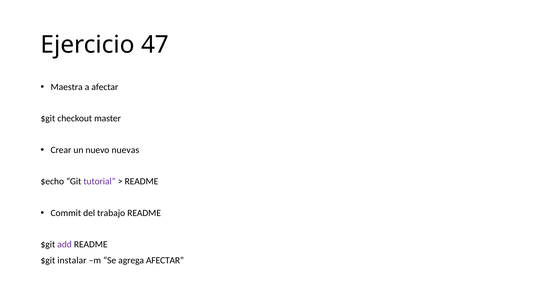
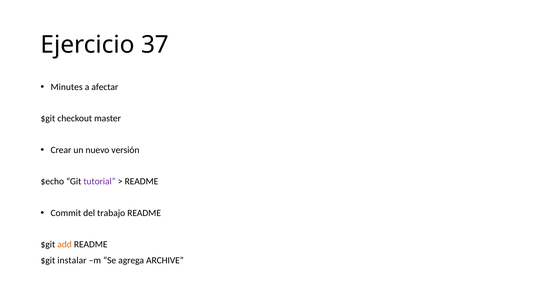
47: 47 -> 37
Maestra: Maestra -> Minutes
nuevas: nuevas -> versión
add colour: purple -> orange
agrega AFECTAR: AFECTAR -> ARCHIVE
